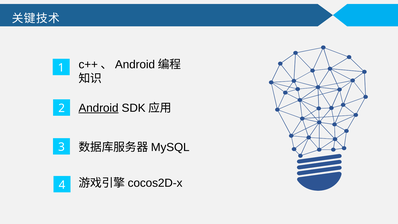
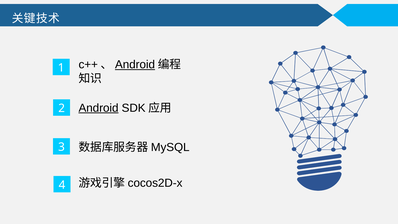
Android at (135, 65) underline: none -> present
